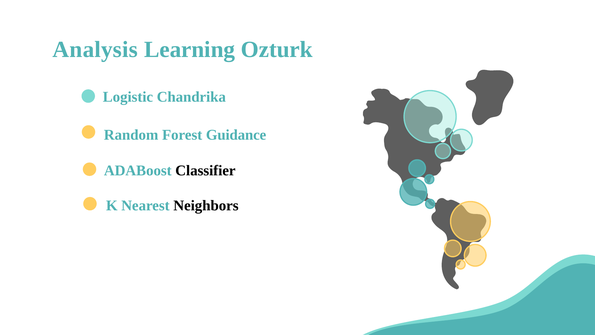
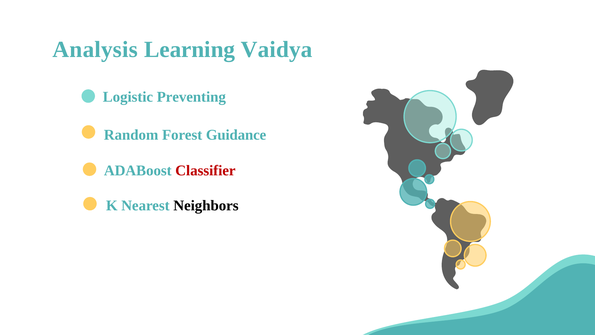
Ozturk: Ozturk -> Vaidya
Chandrika: Chandrika -> Preventing
Classifier colour: black -> red
